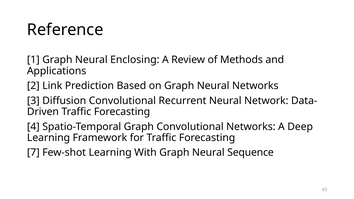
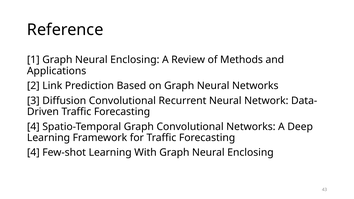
7 at (33, 153): 7 -> 4
With Graph Neural Sequence: Sequence -> Enclosing
